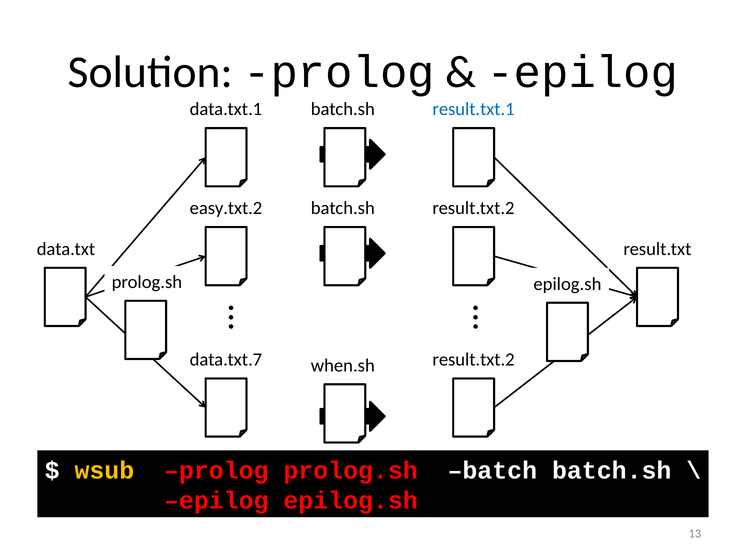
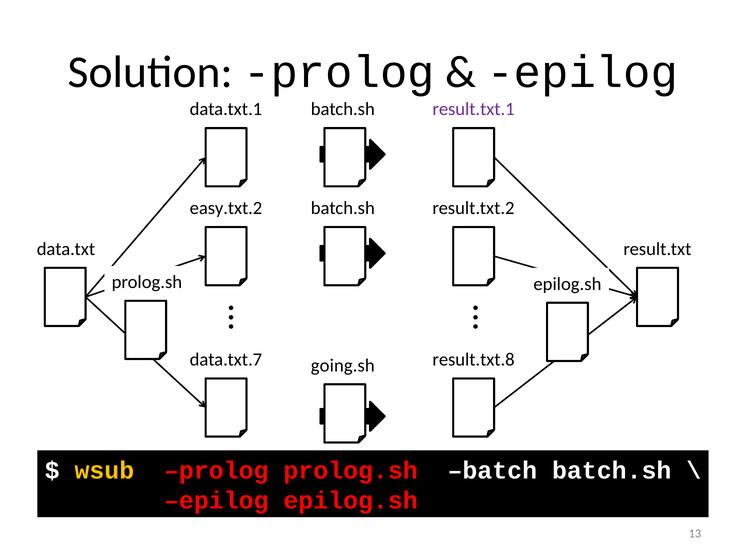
result.txt.1 colour: blue -> purple
result.txt.2 at (474, 360): result.txt.2 -> result.txt.8
when.sh: when.sh -> going.sh
